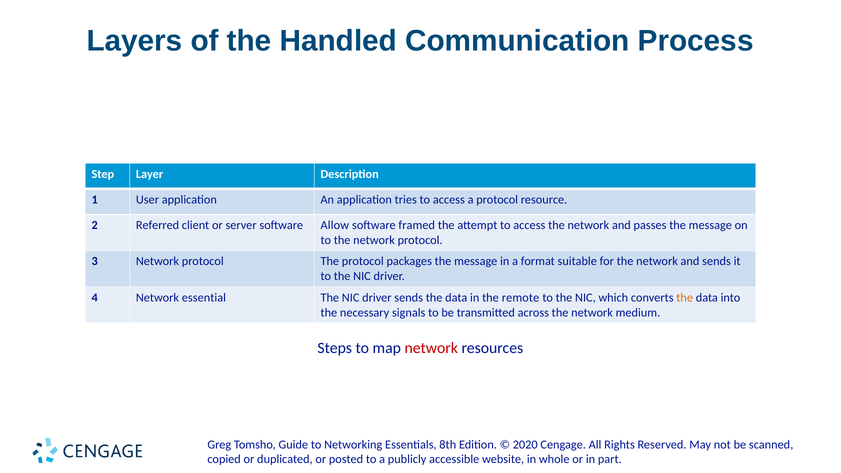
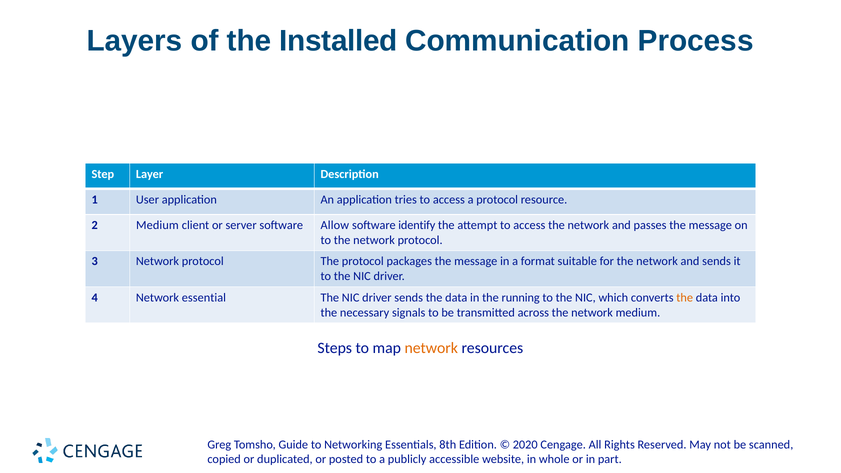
Handled: Handled -> Installed
2 Referred: Referred -> Medium
framed: framed -> identify
remote: remote -> running
network at (431, 348) colour: red -> orange
